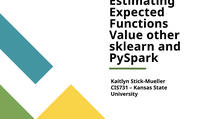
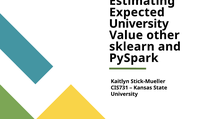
Functions at (139, 24): Functions -> University
